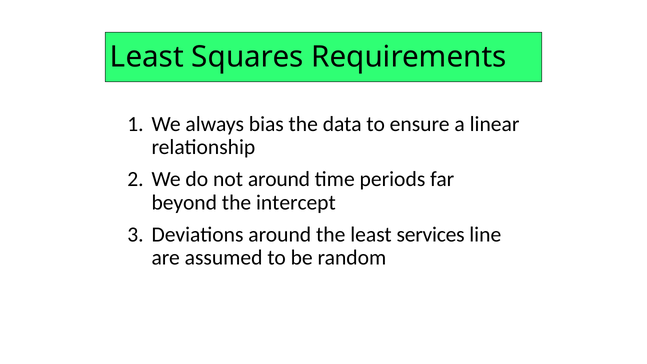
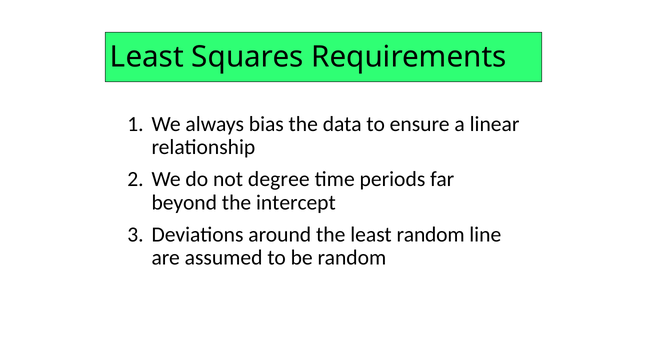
not around: around -> degree
least services: services -> random
